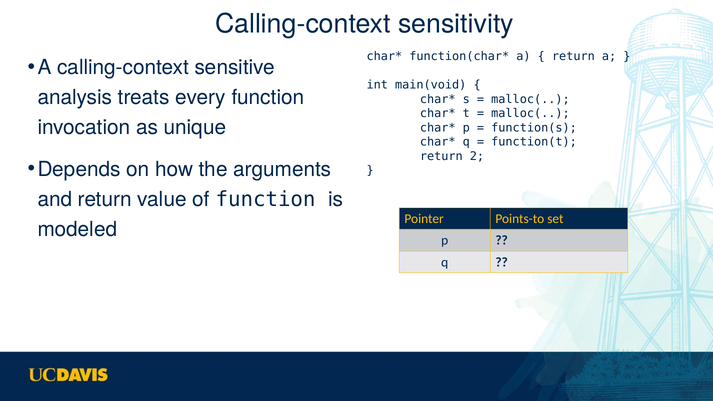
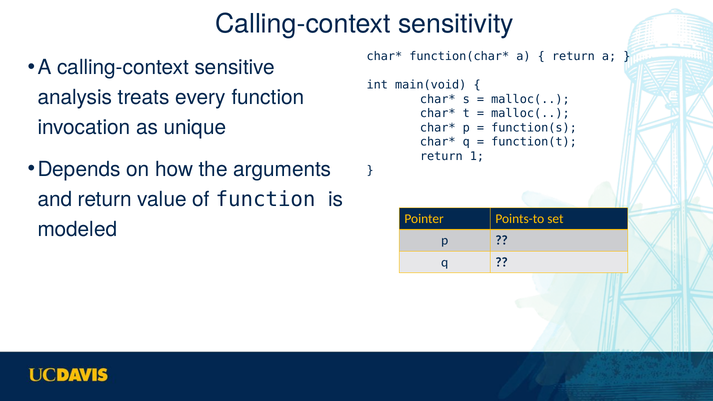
2: 2 -> 1
